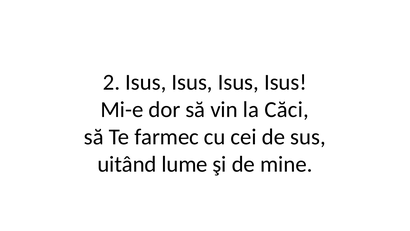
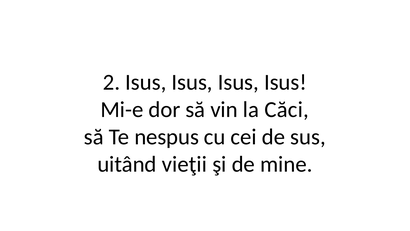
farmec: farmec -> nespus
lume: lume -> vieţii
